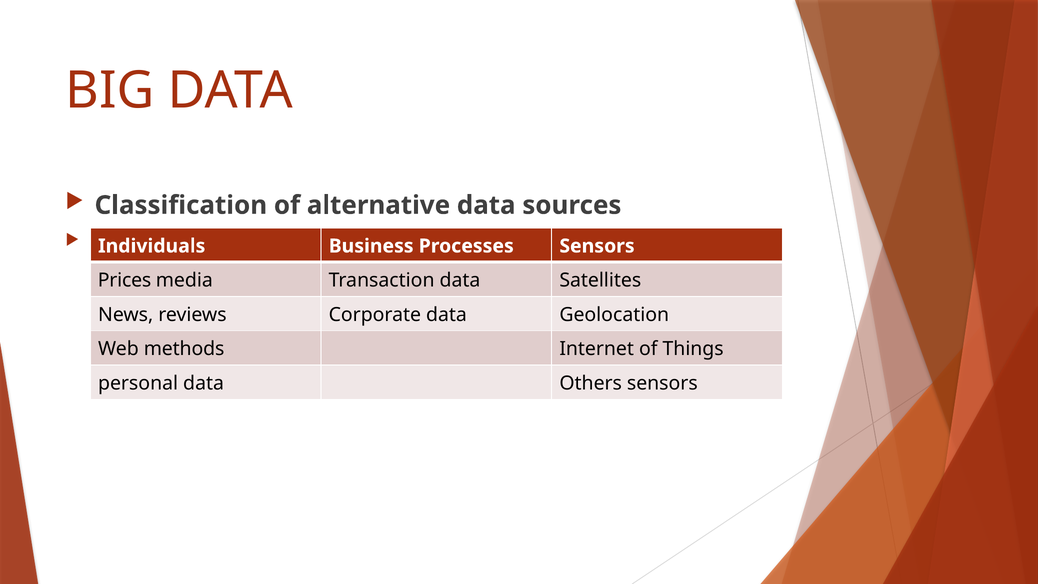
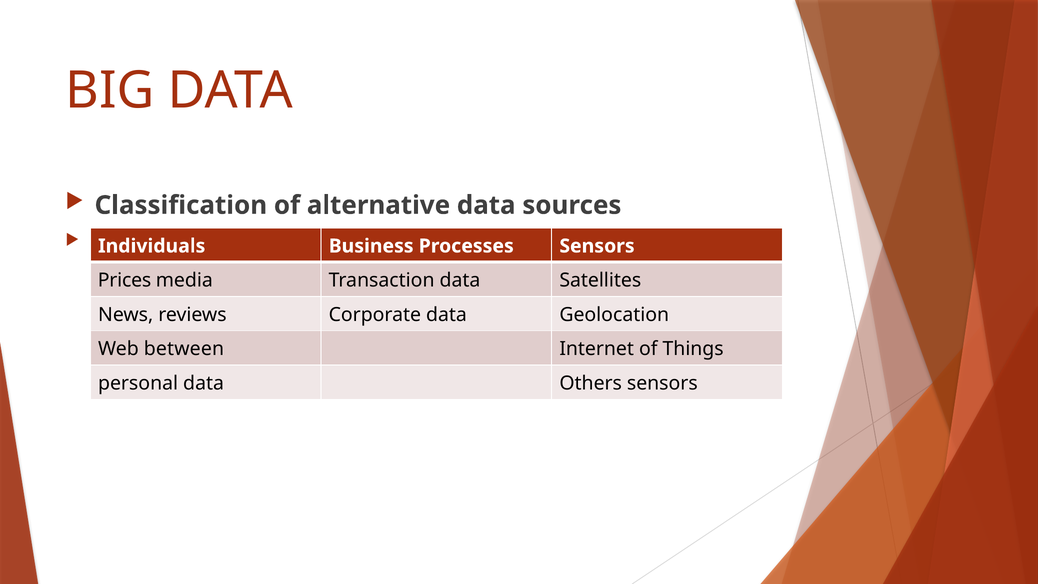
methods: methods -> between
